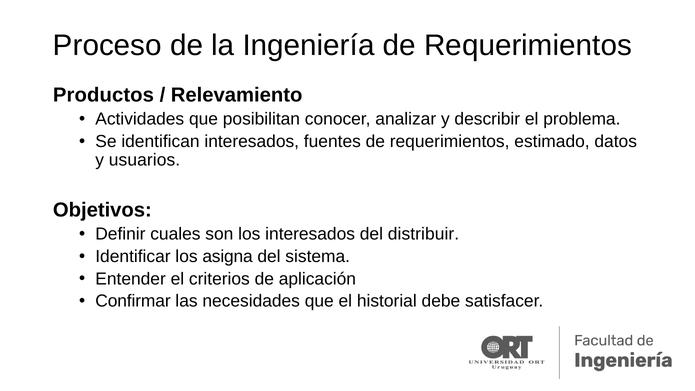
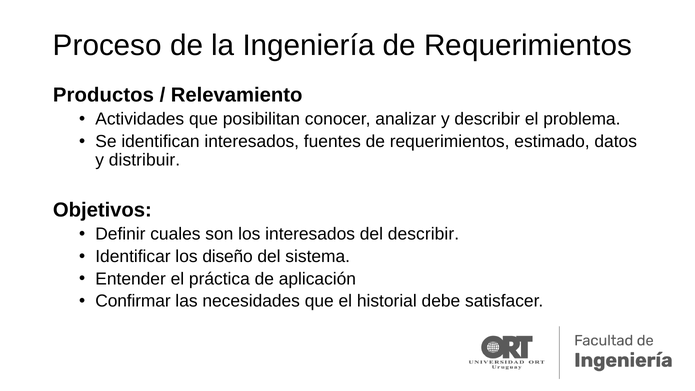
usuarios: usuarios -> distribuir
del distribuir: distribuir -> describir
asigna: asigna -> diseño
criterios: criterios -> práctica
